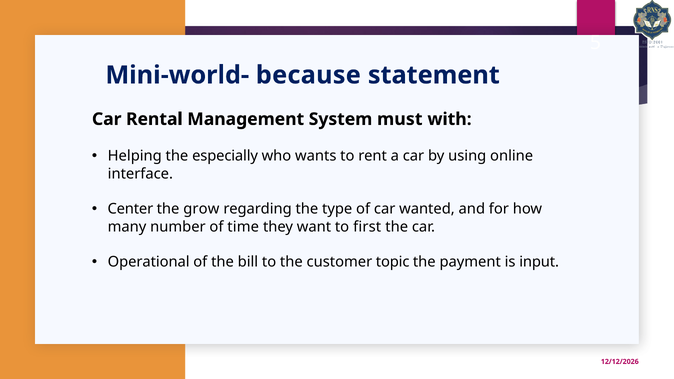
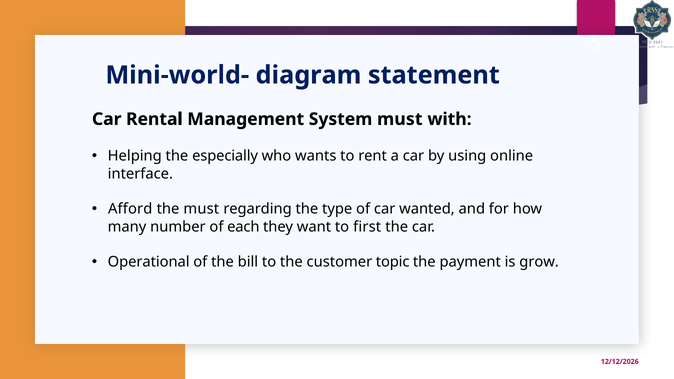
because: because -> diagram
Center: Center -> Afford
the grow: grow -> must
time: time -> each
input: input -> grow
